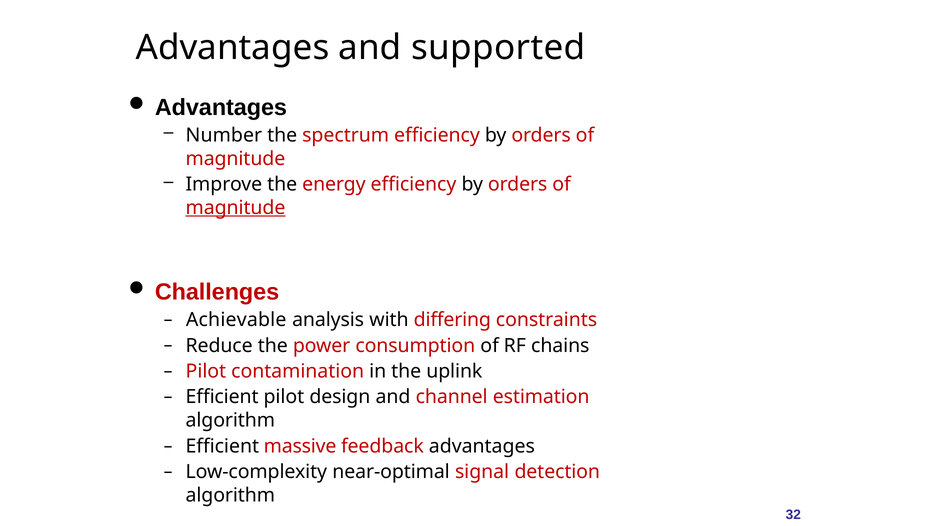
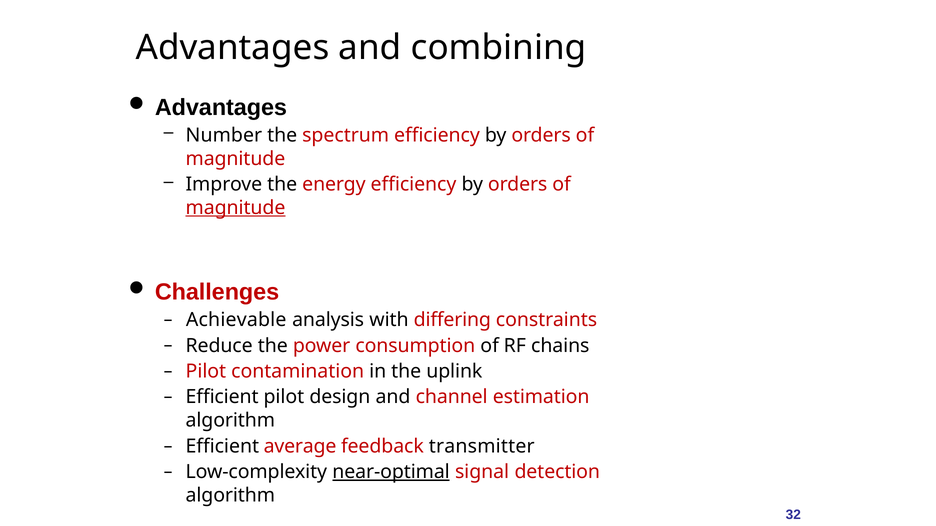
supported: supported -> combining
massive: massive -> average
feedback advantages: advantages -> transmitter
near-optimal underline: none -> present
